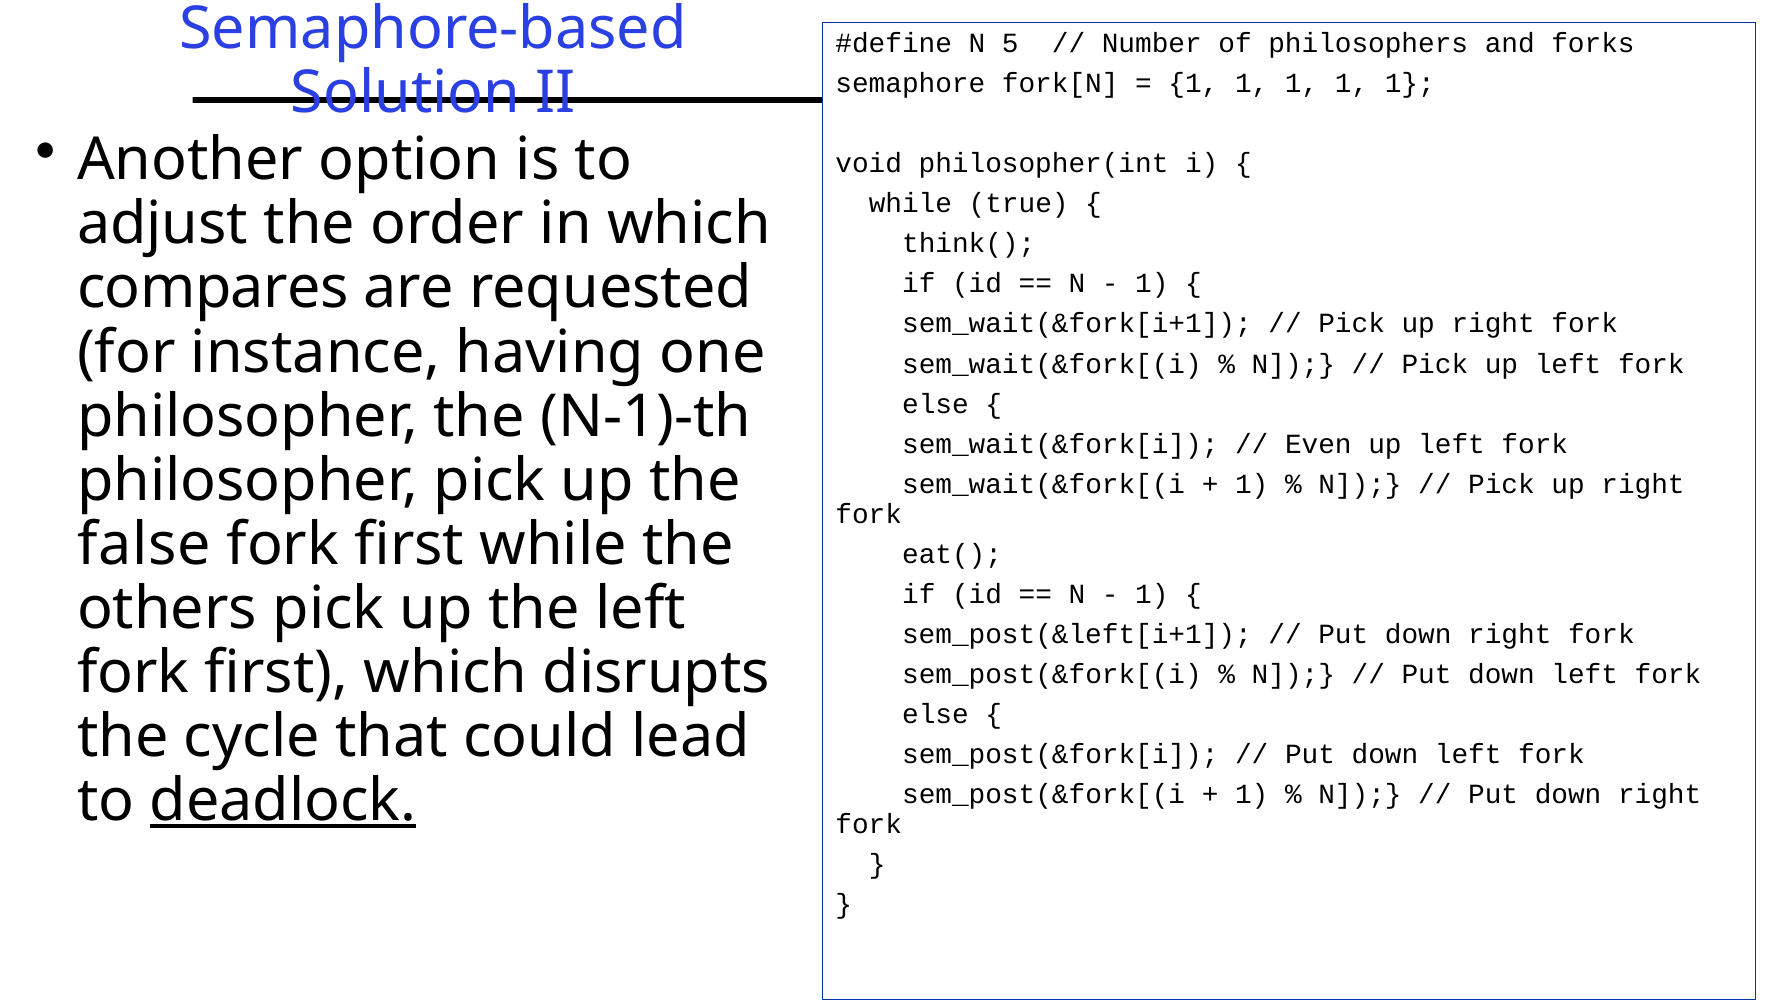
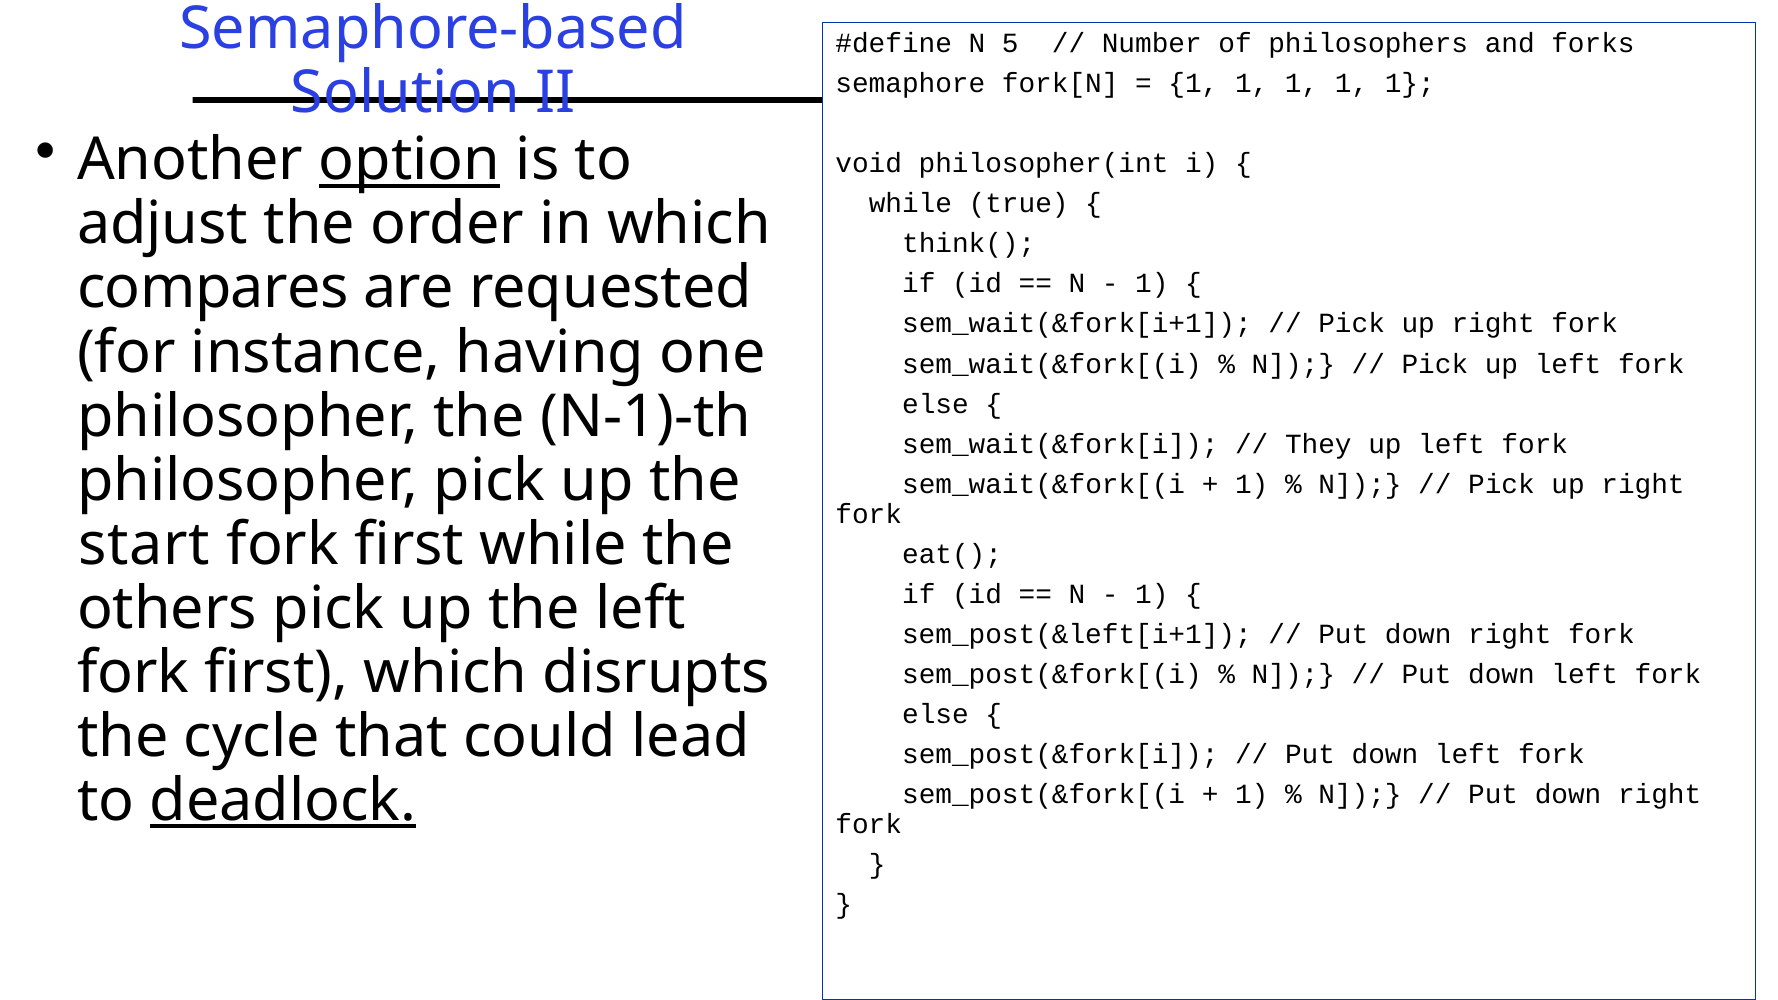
option underline: none -> present
Even: Even -> They
false: false -> start
